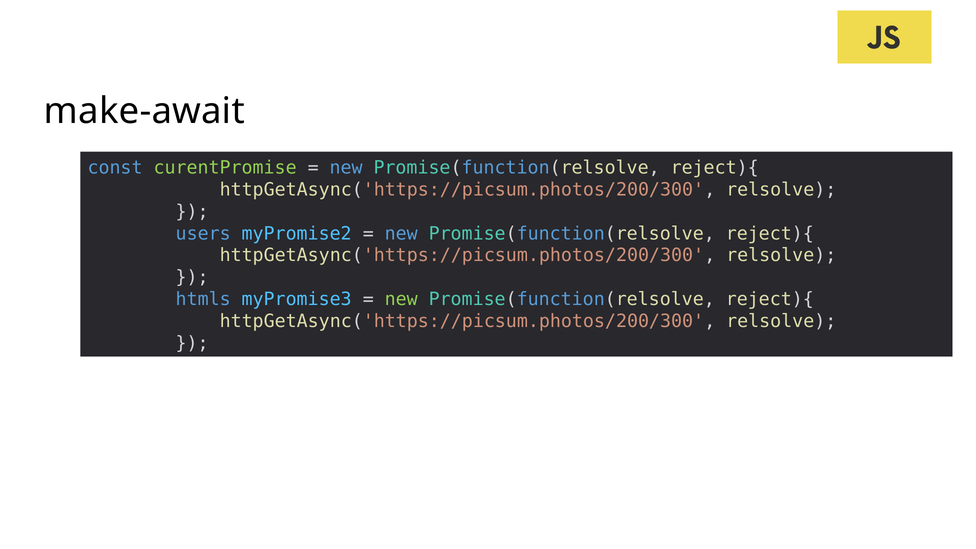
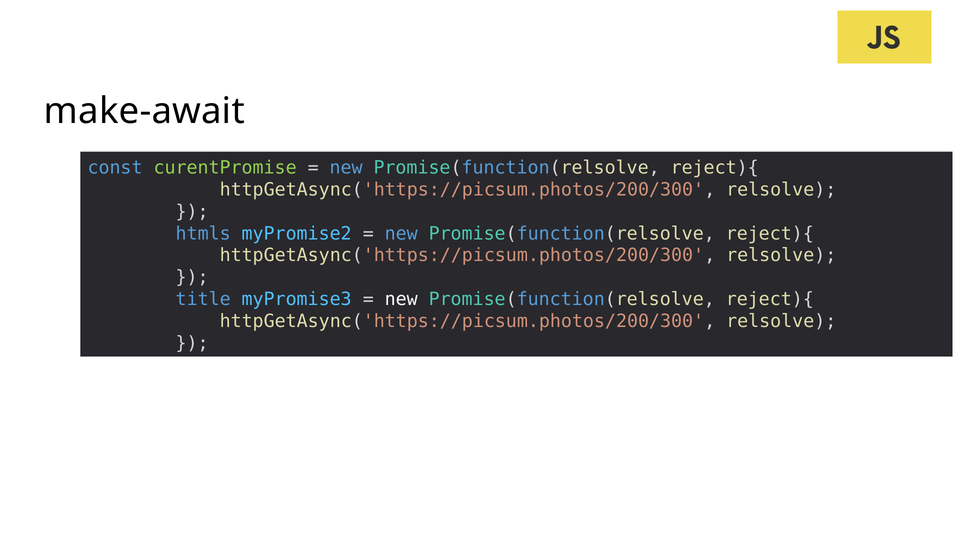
users: users -> htmls
htmls: htmls -> title
new at (401, 299) colour: light green -> white
